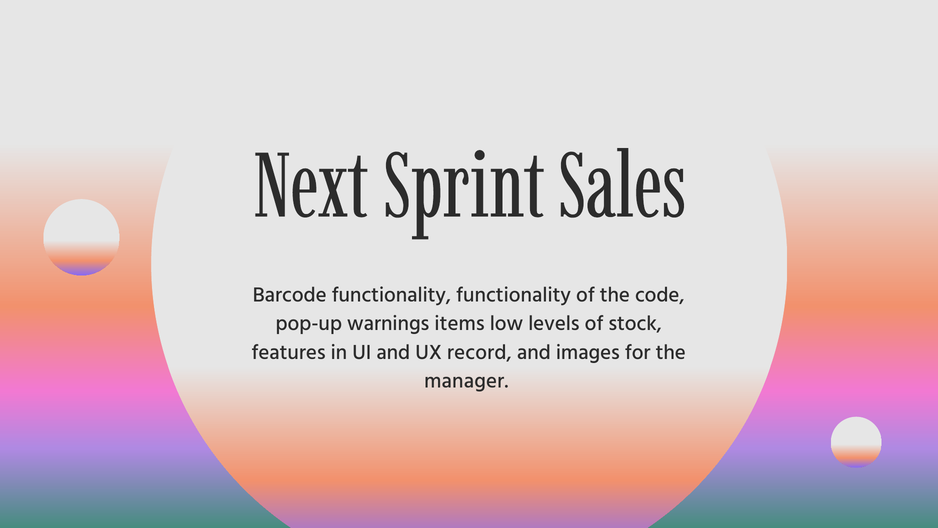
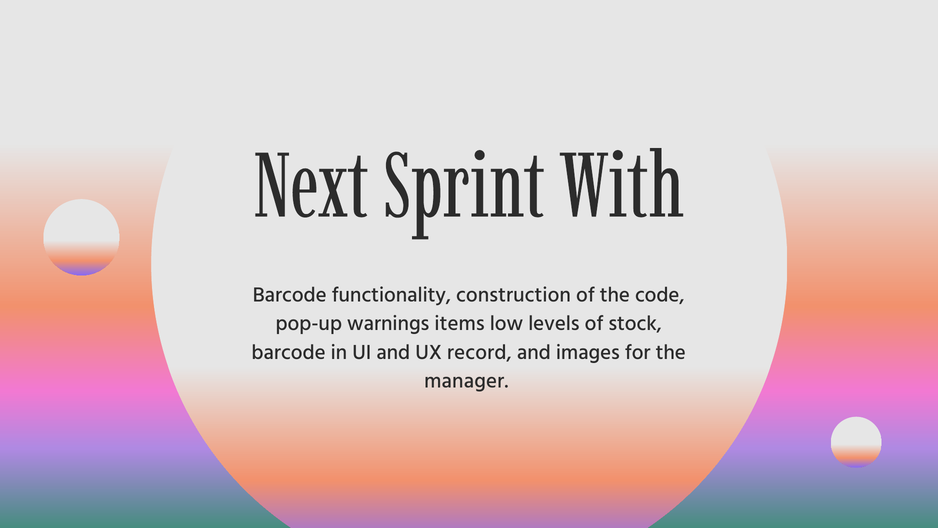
Sales: Sales -> With
functionality functionality: functionality -> construction
features at (289, 352): features -> barcode
